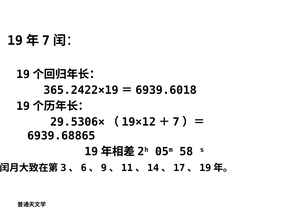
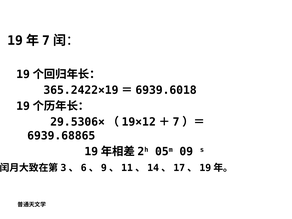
58: 58 -> 09
